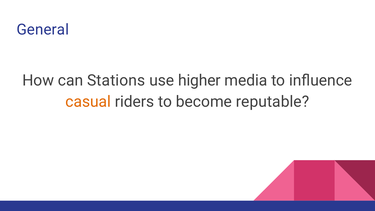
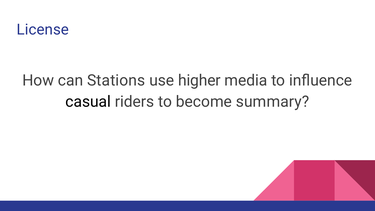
General: General -> License
casual colour: orange -> black
reputable: reputable -> summary
